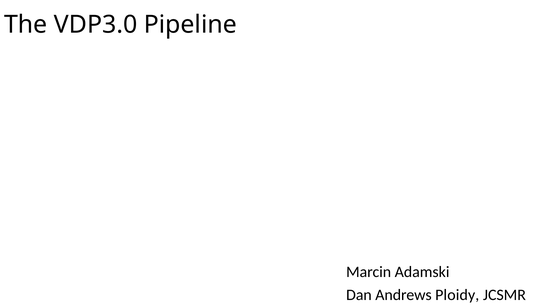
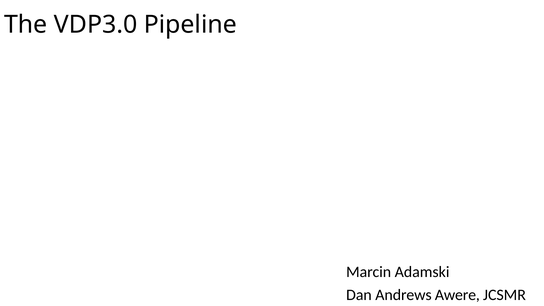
Ploidy: Ploidy -> Awere
